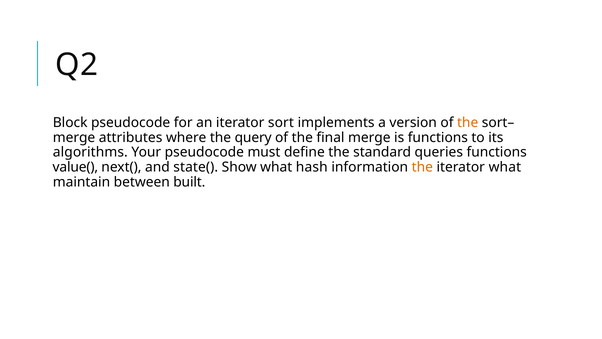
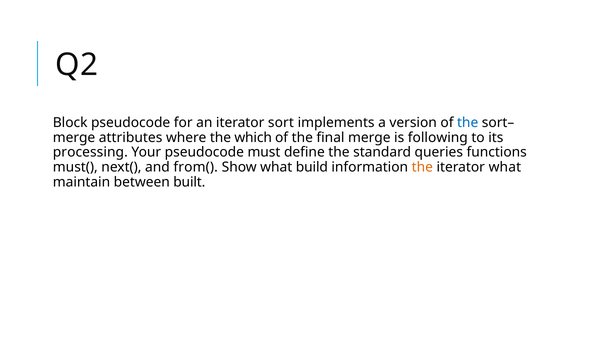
the at (468, 122) colour: orange -> blue
query: query -> which
is functions: functions -> following
algorithms: algorithms -> processing
value(: value( -> must(
state(: state( -> from(
hash: hash -> build
